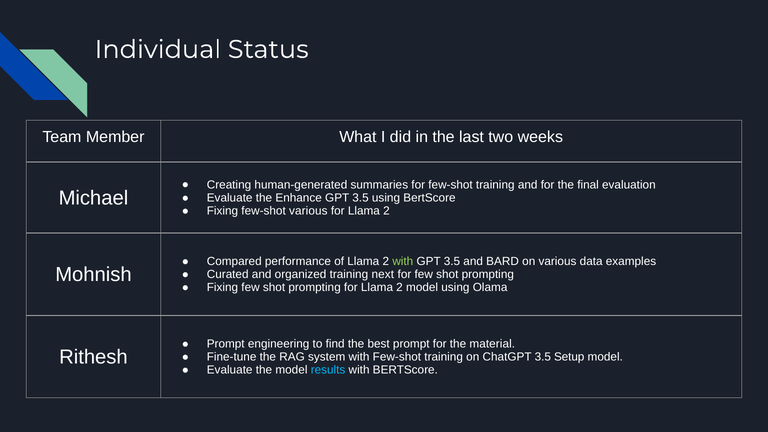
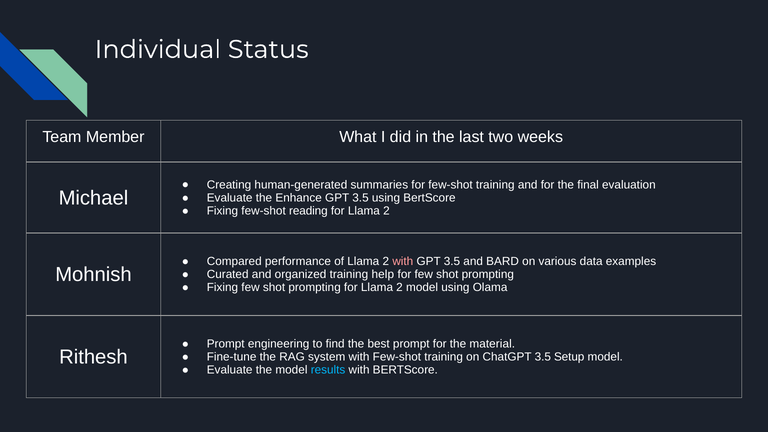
few-shot various: various -> reading
with at (403, 261) colour: light green -> pink
next: next -> help
